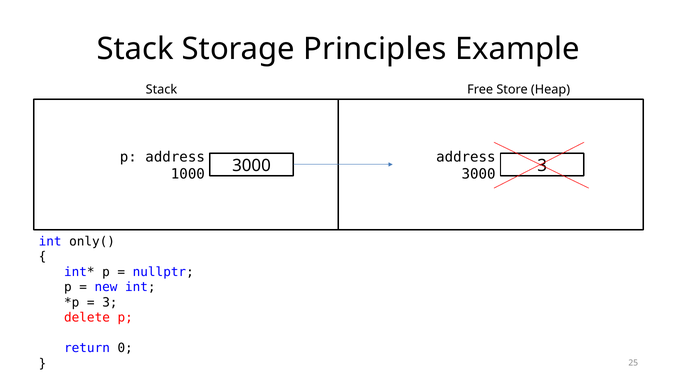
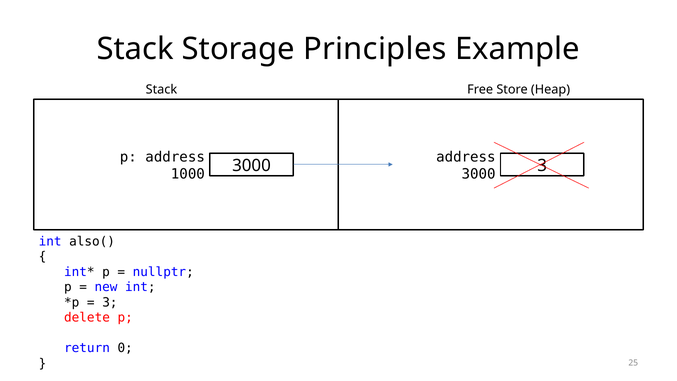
only(: only( -> also(
